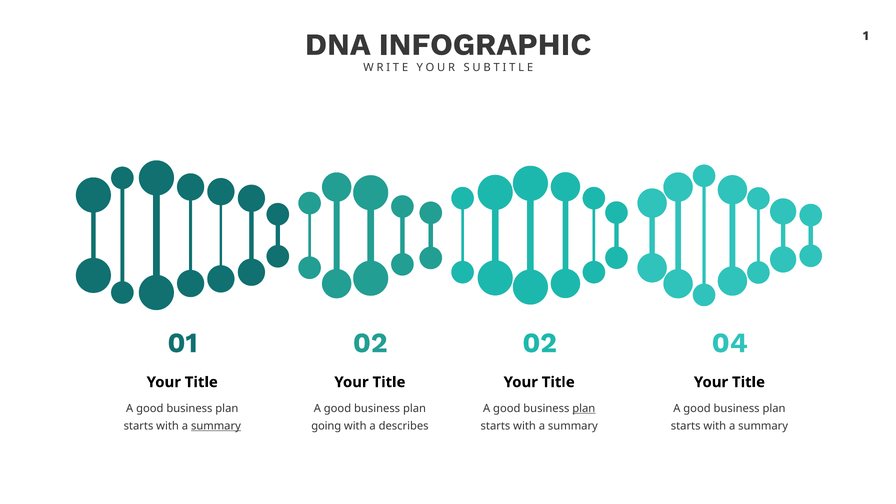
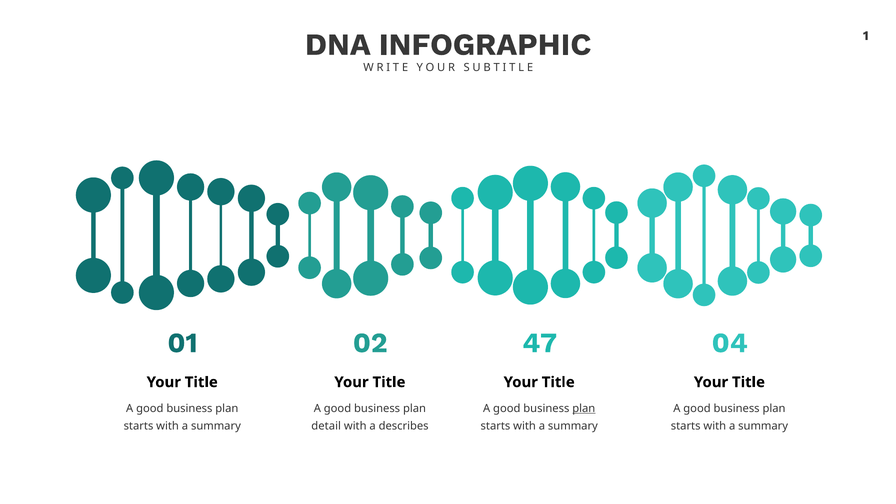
02 02: 02 -> 47
summary at (216, 426) underline: present -> none
going: going -> detail
